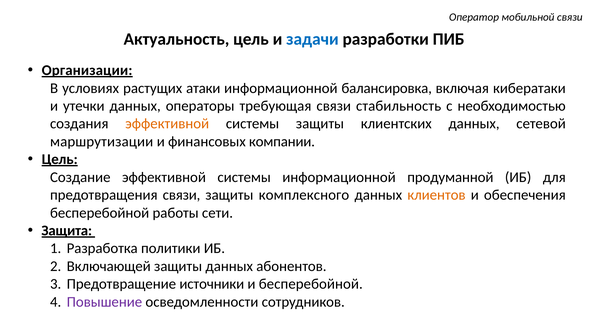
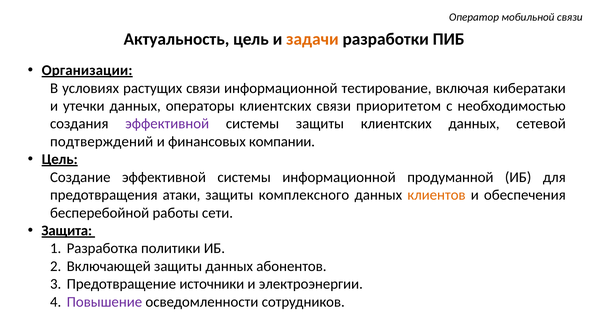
задачи colour: blue -> orange
растущих атаки: атаки -> связи
балансировка: балансировка -> тестирование
операторы требующая: требующая -> клиентских
стабильность: стабильность -> приоритетом
эффективной at (167, 124) colour: orange -> purple
маршрутизации: маршрутизации -> подтверждений
предотвращения связи: связи -> атаки
и бесперебойной: бесперебойной -> электроэнергии
